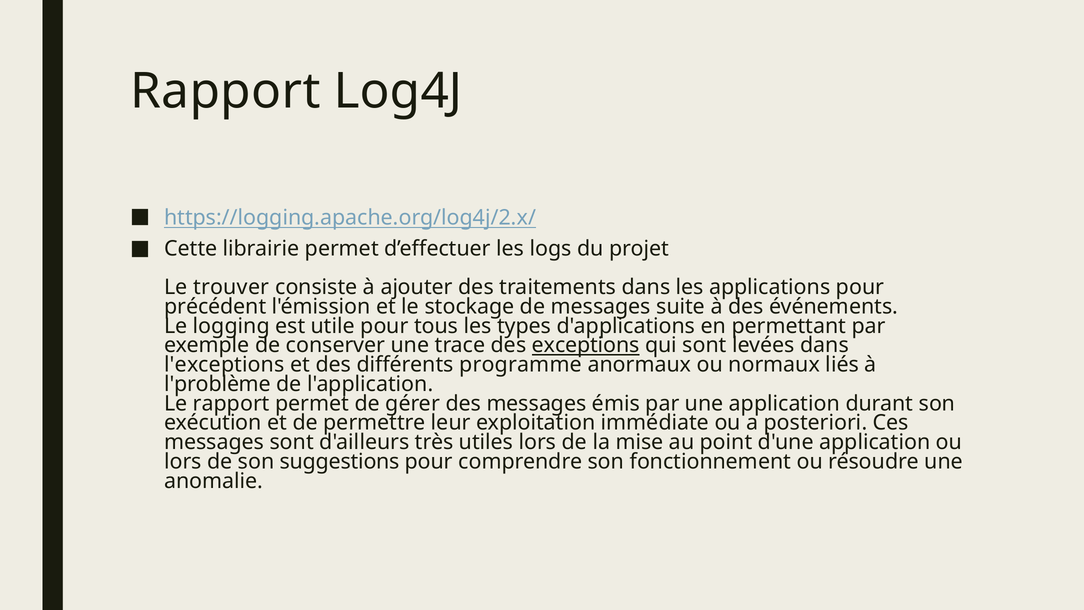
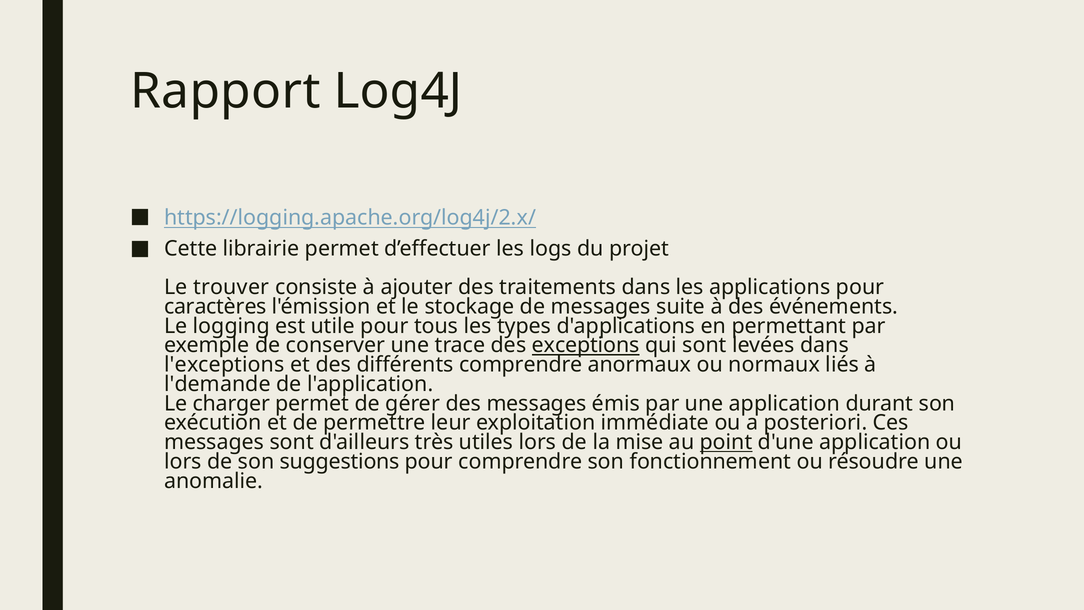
précédent: précédent -> caractères
différents programme: programme -> comprendre
l'problème: l'problème -> l'demande
Le rapport: rapport -> charger
point underline: none -> present
